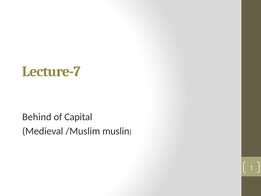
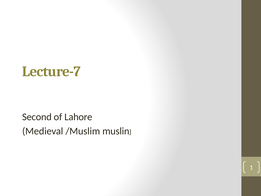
Behind: Behind -> Second
Capital: Capital -> Lahore
